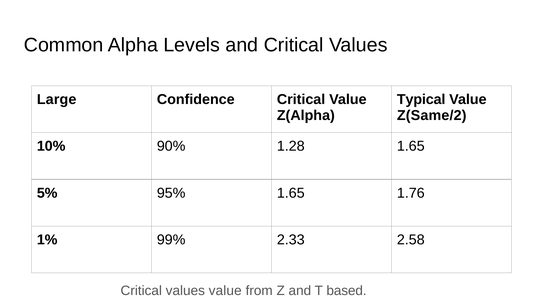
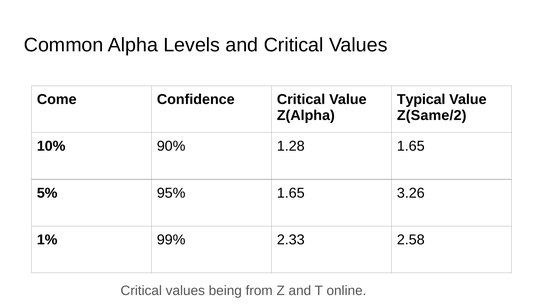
Large: Large -> Come
1.76: 1.76 -> 3.26
values value: value -> being
based: based -> online
